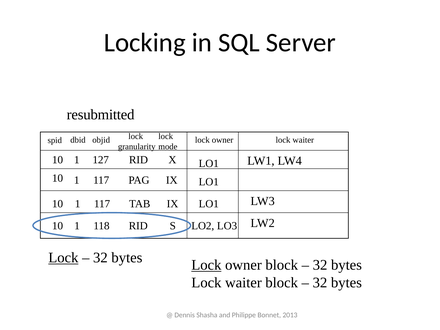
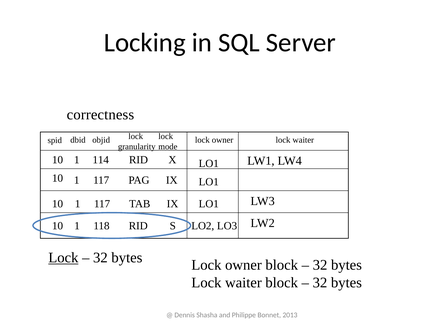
resubmitted: resubmitted -> correctness
127: 127 -> 114
Lock at (206, 265) underline: present -> none
